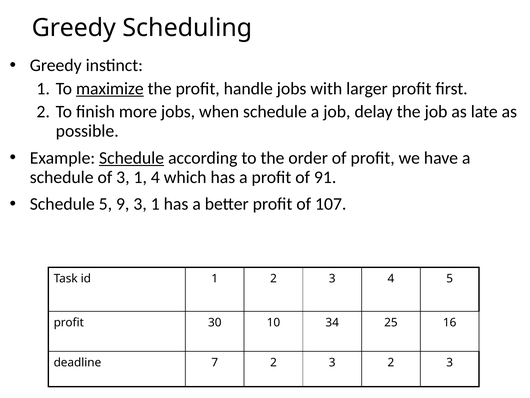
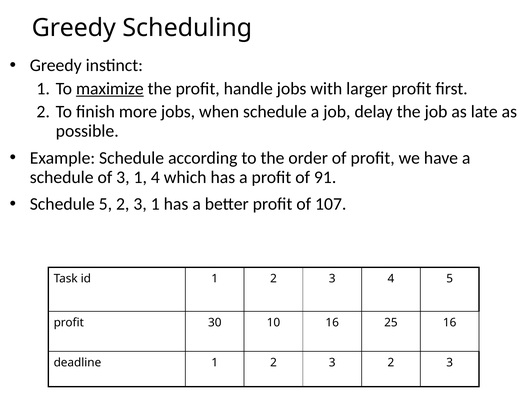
Schedule at (132, 158) underline: present -> none
5 9: 9 -> 2
10 34: 34 -> 16
deadline 7: 7 -> 1
